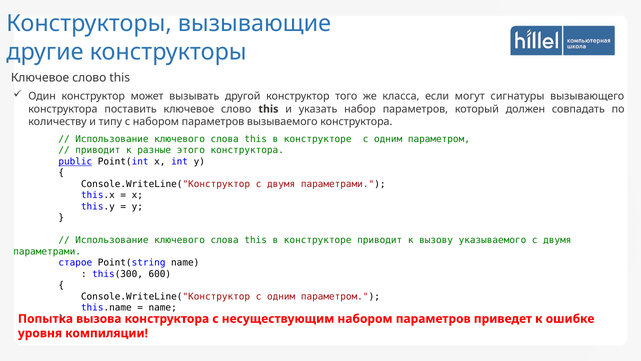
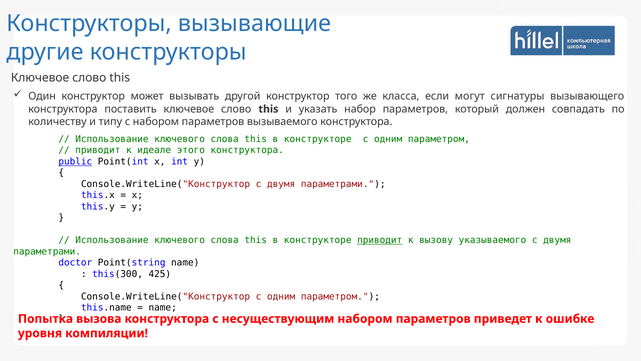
разные: разные -> идеале
приводит at (380, 240) underline: none -> present
старое: старое -> doctor
600: 600 -> 425
